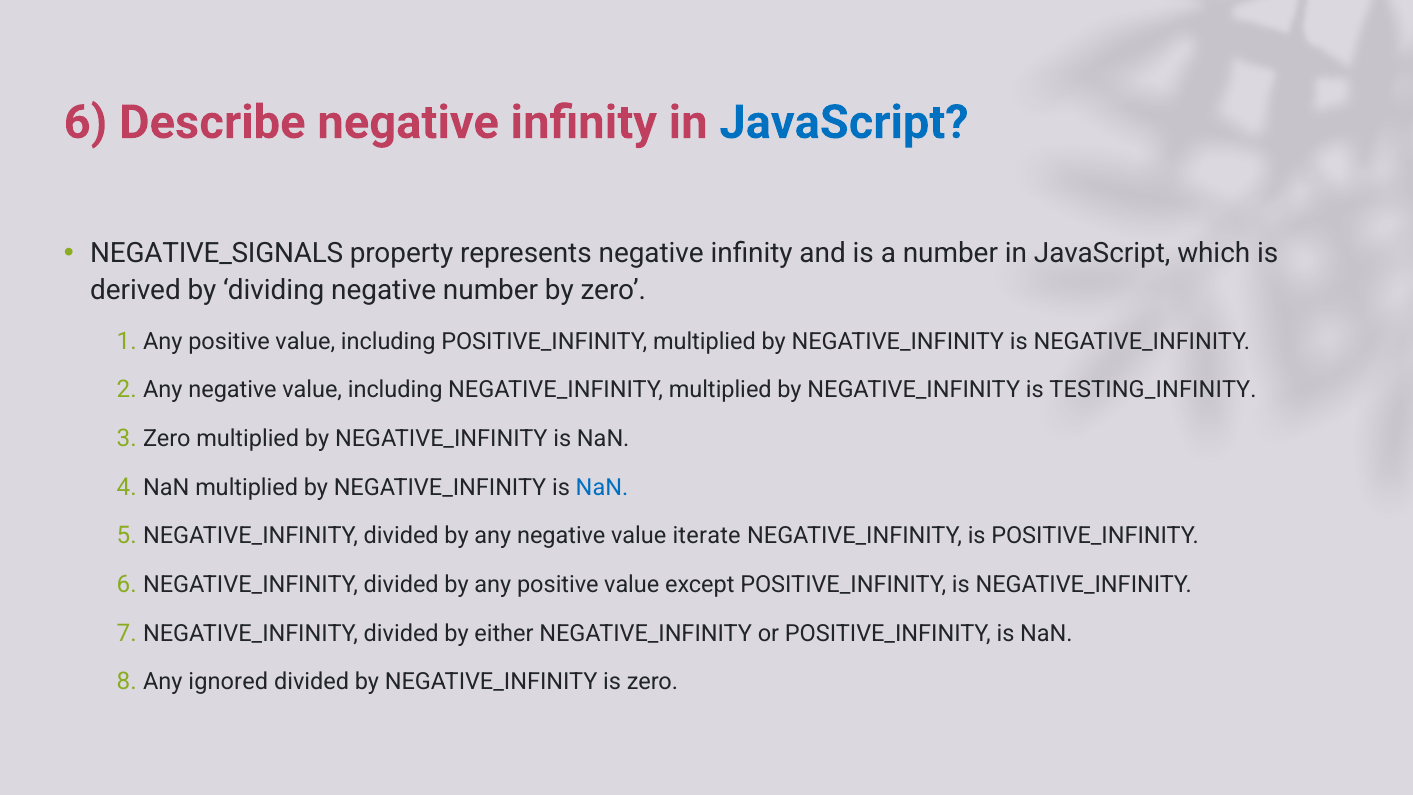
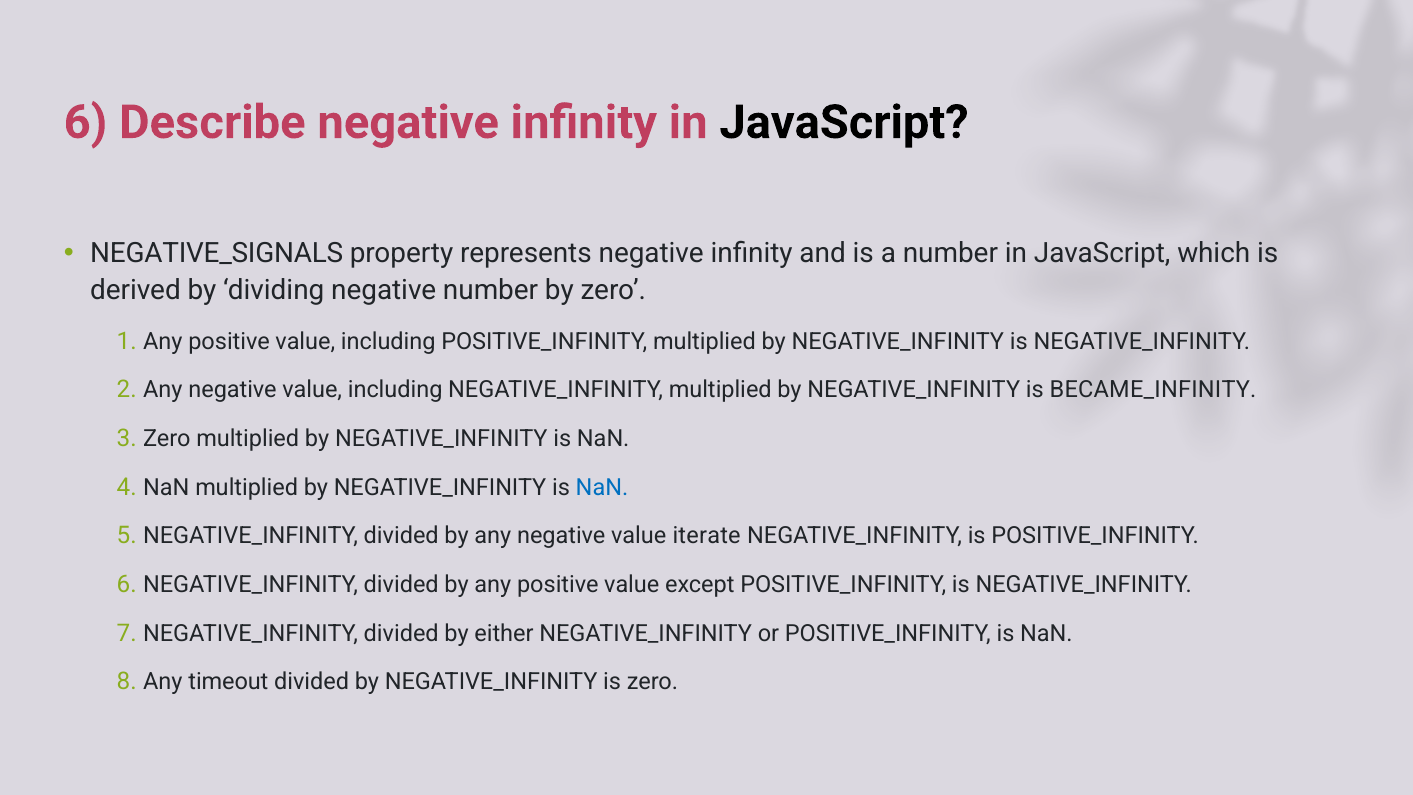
JavaScript at (844, 122) colour: blue -> black
TESTING_INFINITY: TESTING_INFINITY -> BECAME_INFINITY
ignored: ignored -> timeout
